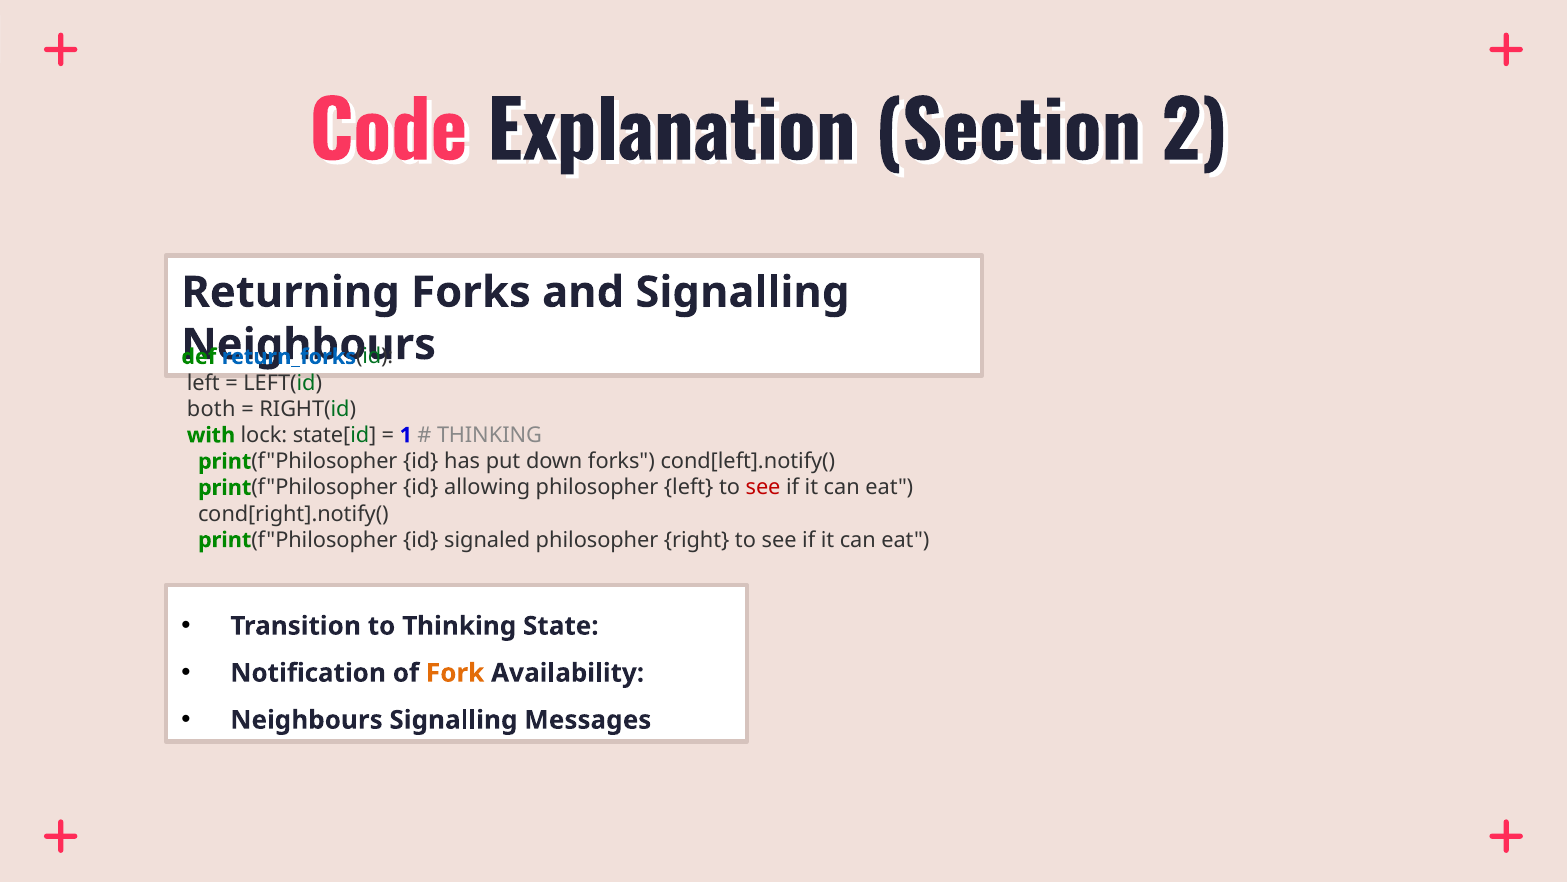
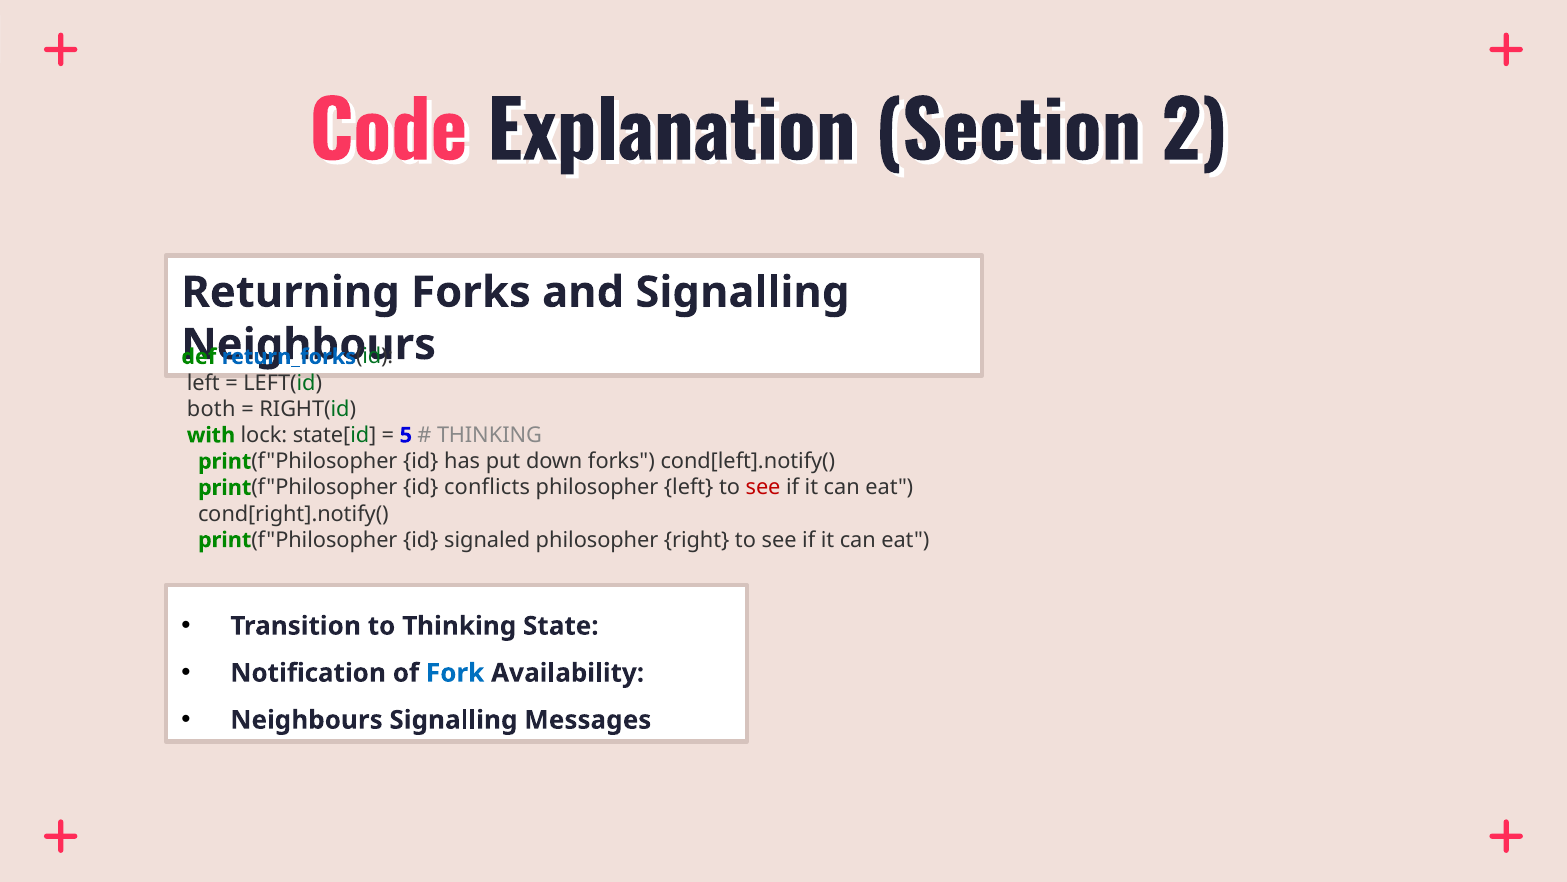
1: 1 -> 5
allowing: allowing -> conflicts
Fork colour: orange -> blue
